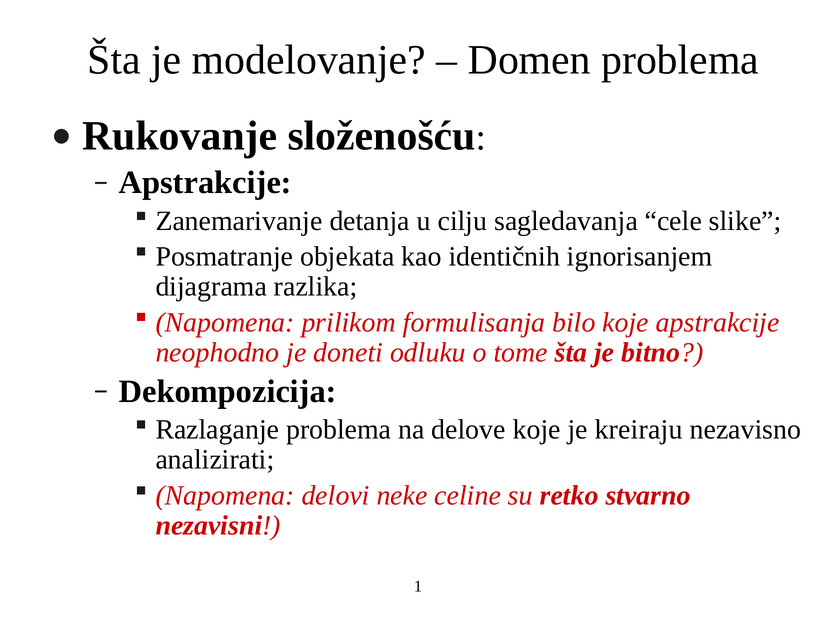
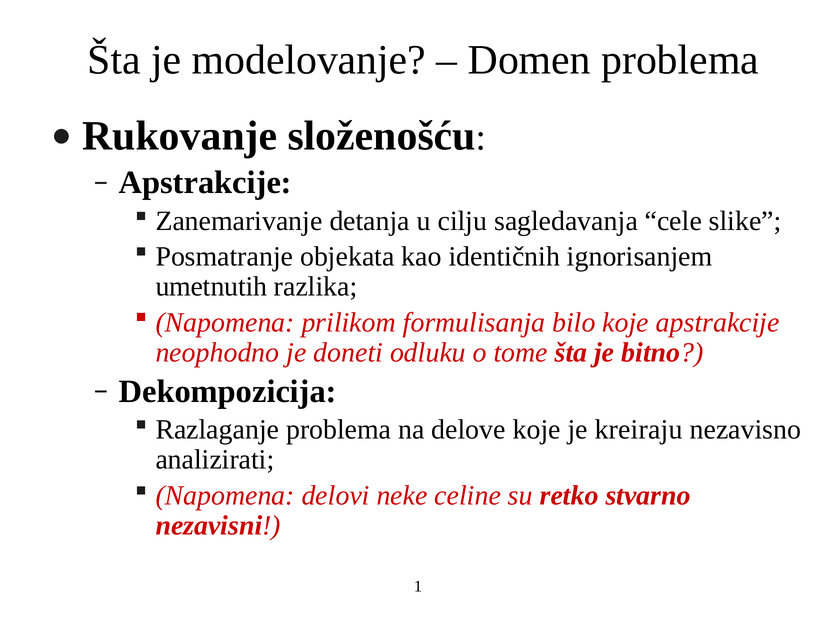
dijagrama: dijagrama -> umetnutih
